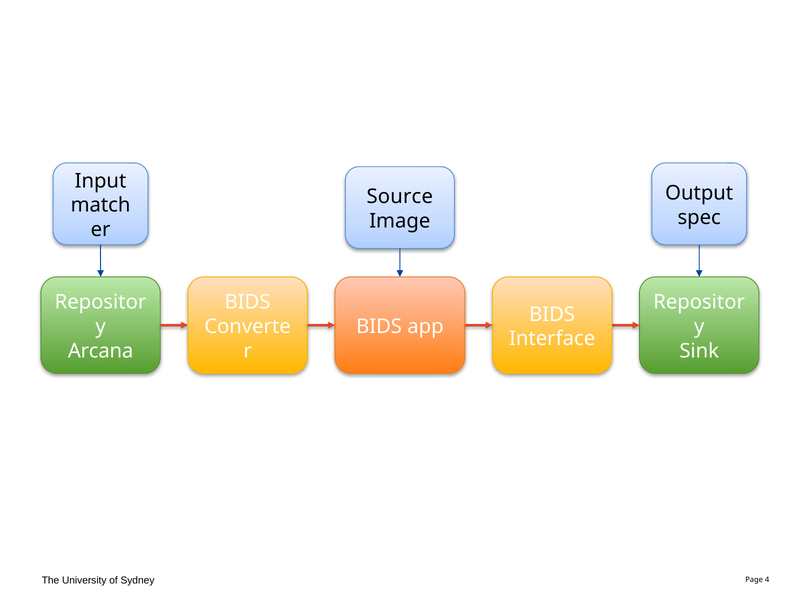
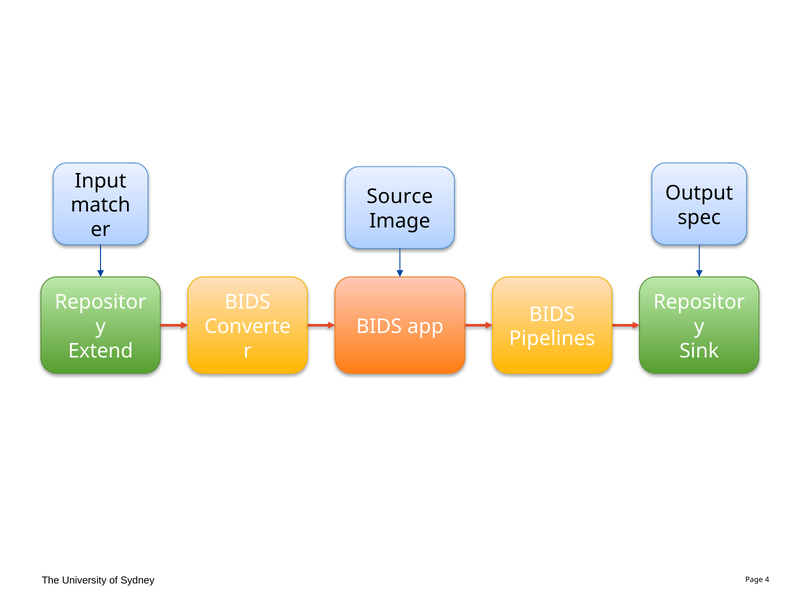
Interface: Interface -> Pipelines
Arcana: Arcana -> Extend
